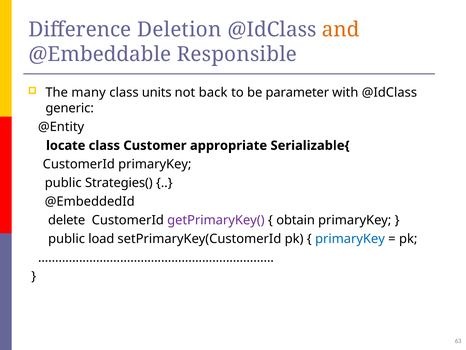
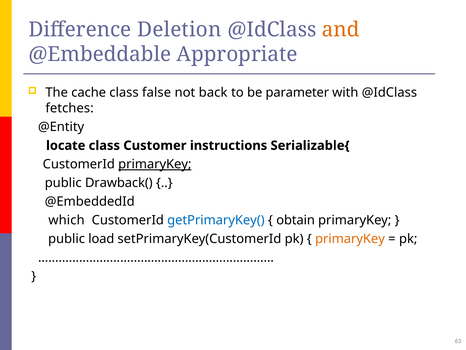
Responsible: Responsible -> Appropriate
many: many -> cache
units: units -> false
generic: generic -> fetches
appropriate: appropriate -> instructions
primaryKey at (155, 164) underline: none -> present
Strategies(: Strategies( -> Drawback(
delete: delete -> which
getPrimaryKey( colour: purple -> blue
primaryKey at (350, 239) colour: blue -> orange
